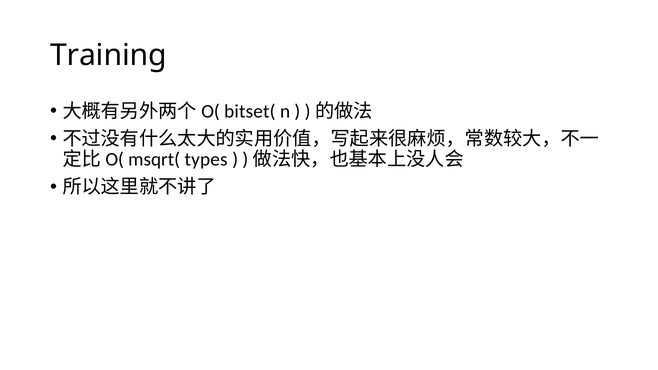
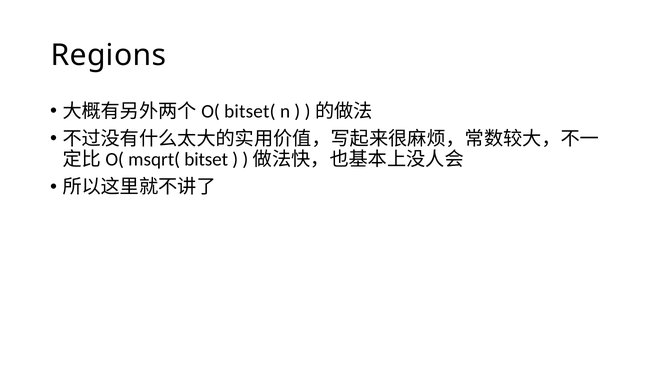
Training: Training -> Regions
types: types -> bitset
